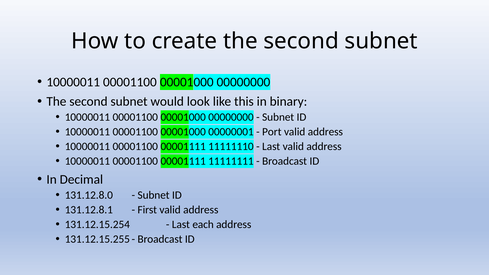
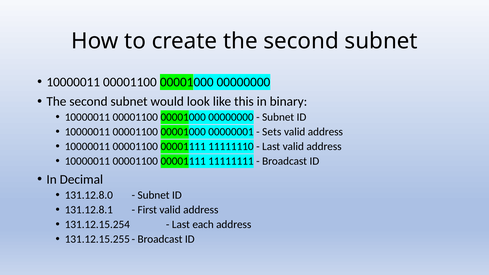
Port: Port -> Sets
